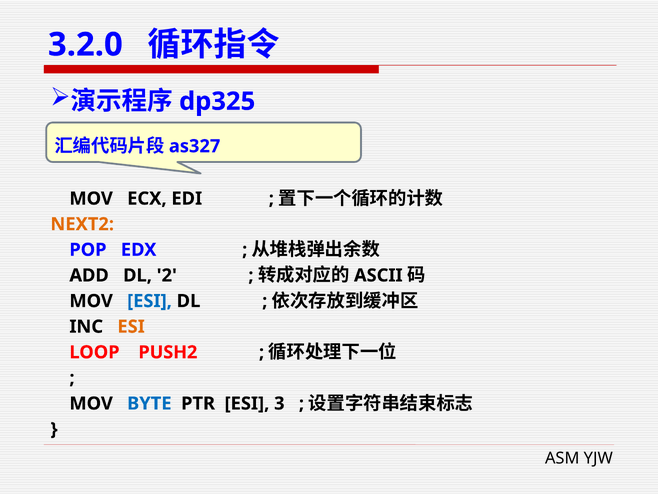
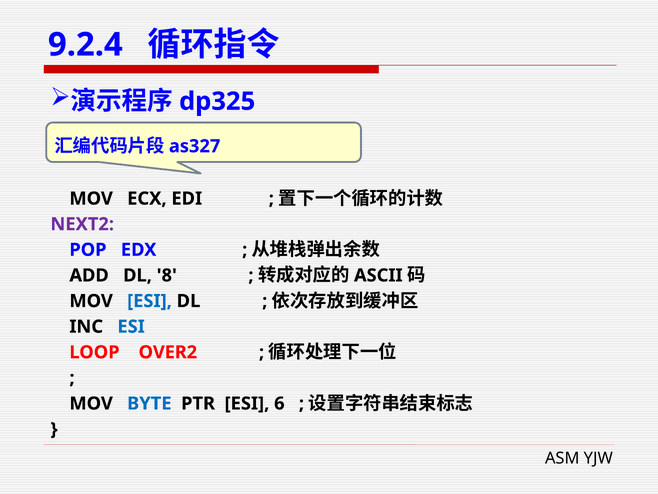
3.2.0: 3.2.0 -> 9.2.4
NEXT2 colour: orange -> purple
2: 2 -> 8
ESI at (131, 326) colour: orange -> blue
PUSH2: PUSH2 -> OVER2
3: 3 -> 6
